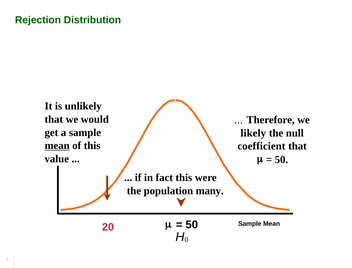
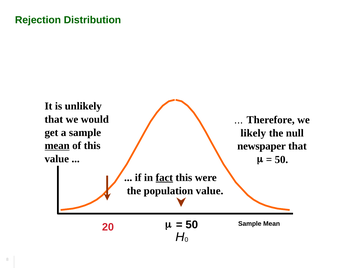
coefficient: coefficient -> newspaper
fact underline: none -> present
population many: many -> value
